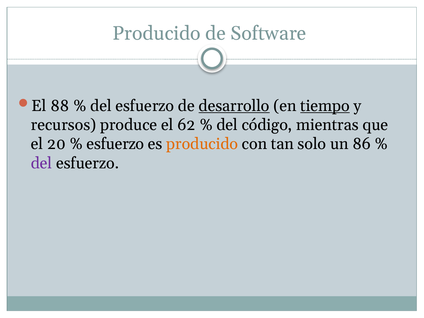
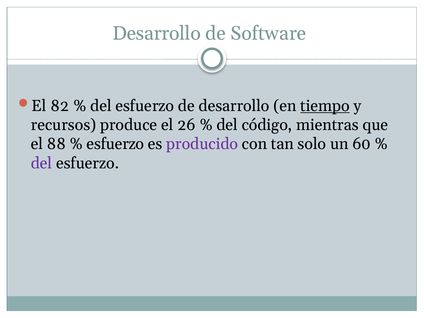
Producido at (157, 33): Producido -> Desarrollo
88: 88 -> 82
desarrollo at (234, 106) underline: present -> none
62: 62 -> 26
20: 20 -> 88
producido at (202, 144) colour: orange -> purple
86: 86 -> 60
